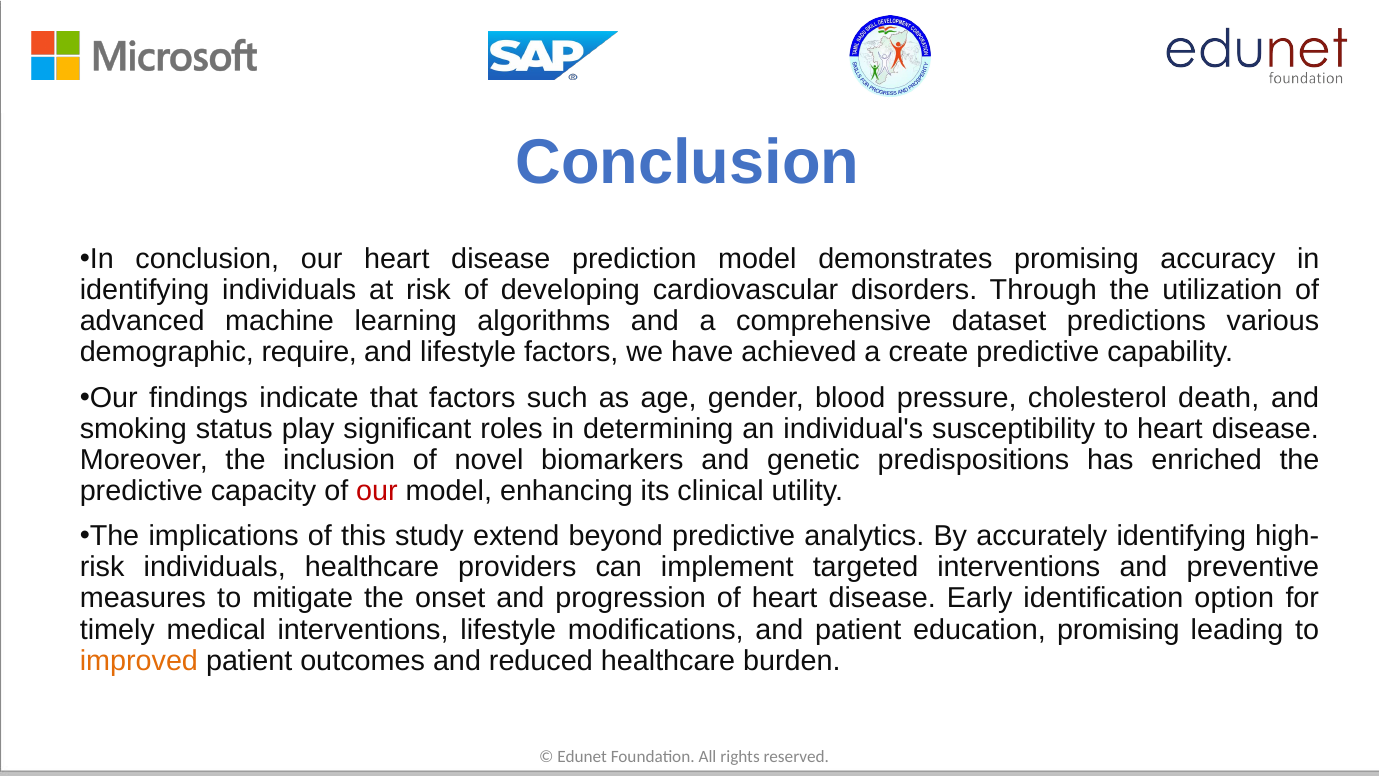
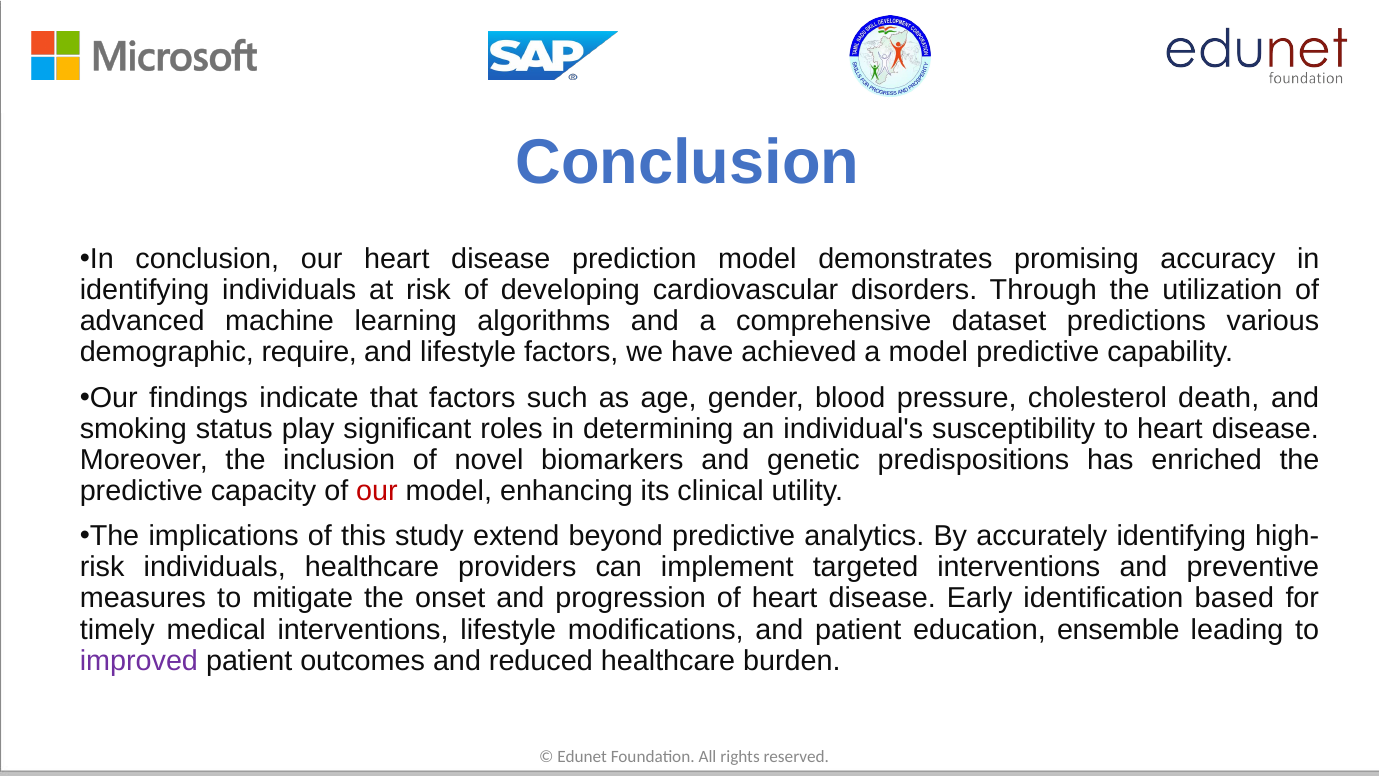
a create: create -> model
option: option -> based
education promising: promising -> ensemble
improved colour: orange -> purple
